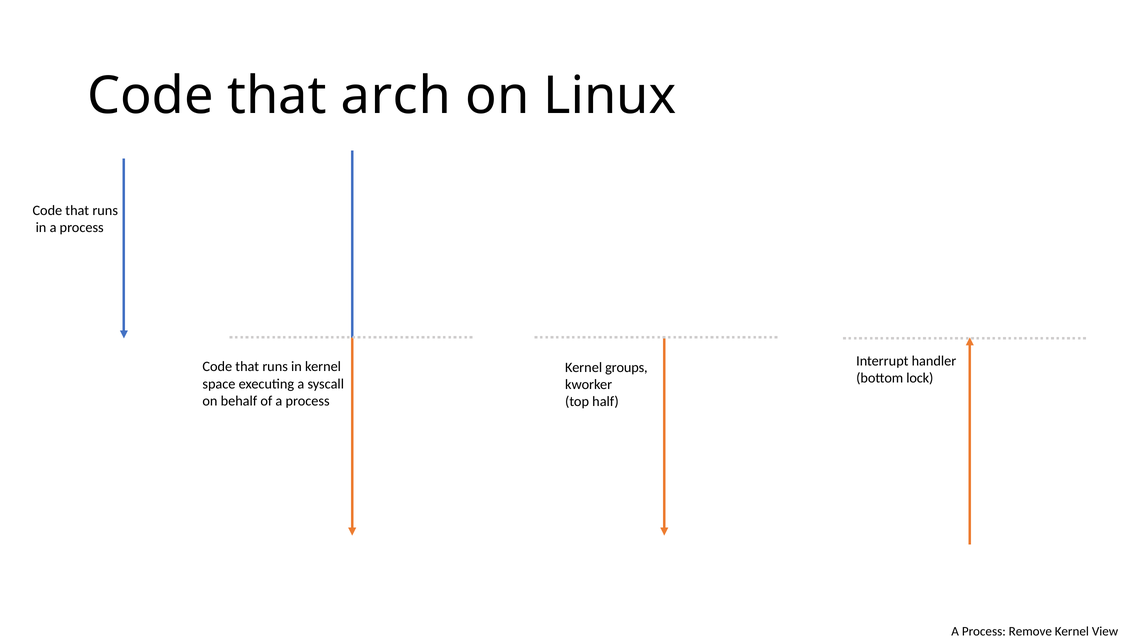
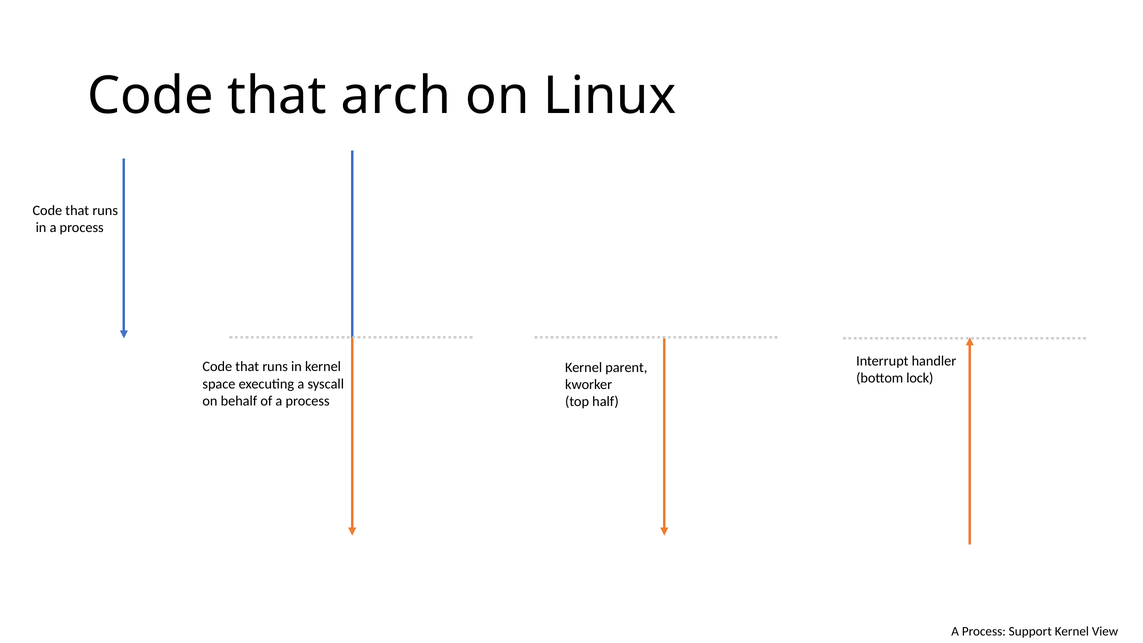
groups: groups -> parent
Remove: Remove -> Support
